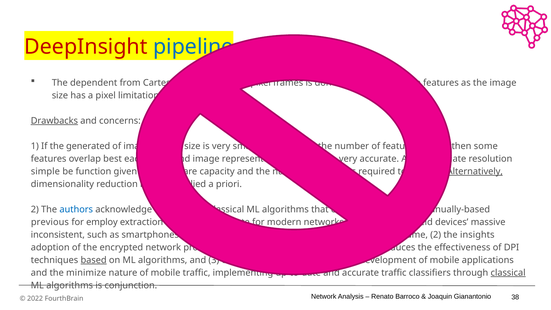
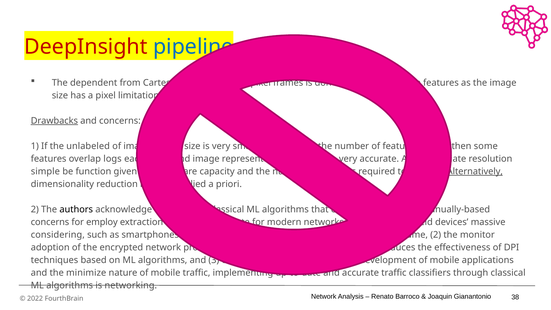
generated: generated -> unlabeled
best: best -> logs
authors colour: blue -> black
previous at (50, 222): previous -> concerns
inconsistent at (58, 235): inconsistent -> considering
insights: insights -> monitor
based underline: present -> none
classical at (508, 273) underline: present -> none
conjunction: conjunction -> networking
